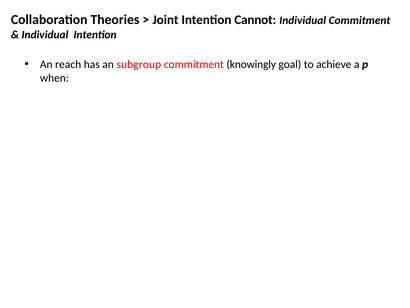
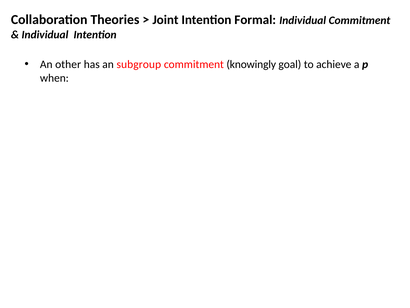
Cannot: Cannot -> Formal
reach: reach -> other
